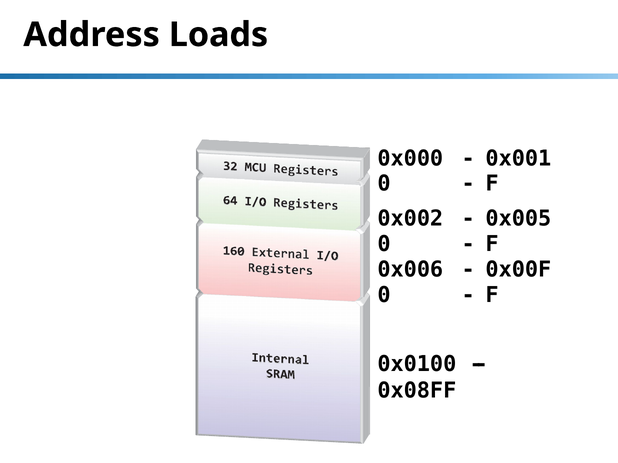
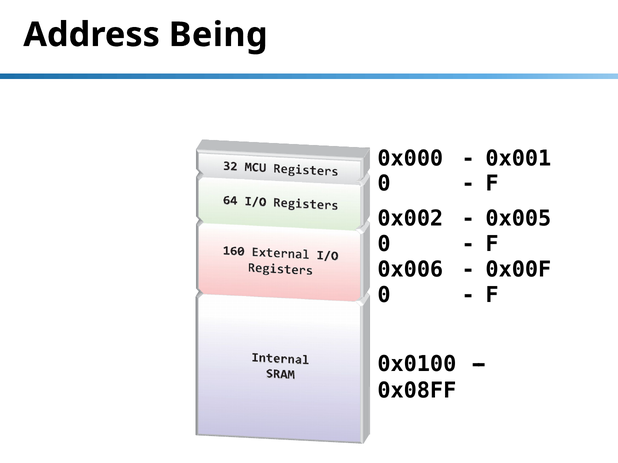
Loads: Loads -> Being
